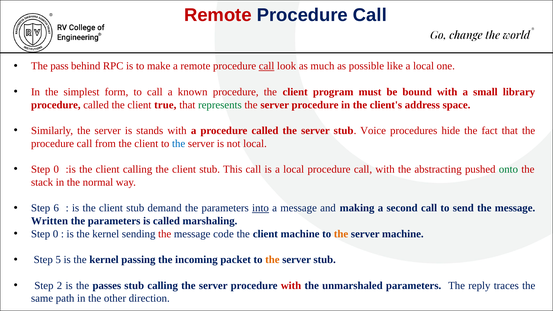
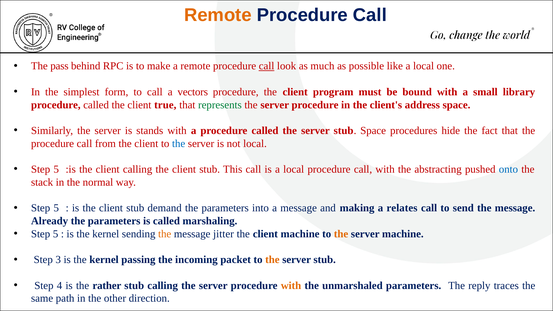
Remote at (218, 15) colour: red -> orange
known: known -> vectors
stub Voice: Voice -> Space
0 at (56, 169): 0 -> 5
onto colour: green -> blue
6 at (56, 208): 6 -> 5
into underline: present -> none
second: second -> relates
Written: Written -> Already
0 at (56, 234): 0 -> 5
the at (165, 234) colour: red -> orange
code: code -> jitter
5: 5 -> 3
2: 2 -> 4
passes: passes -> rather
with at (291, 286) colour: red -> orange
